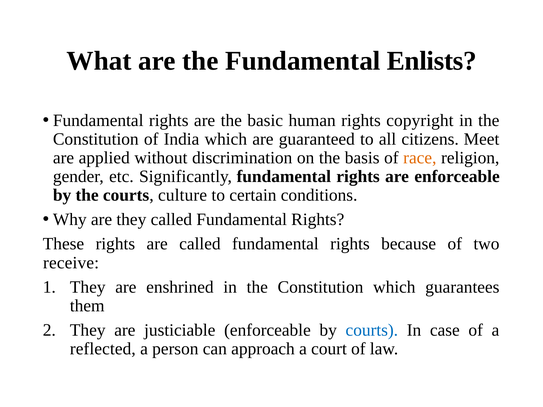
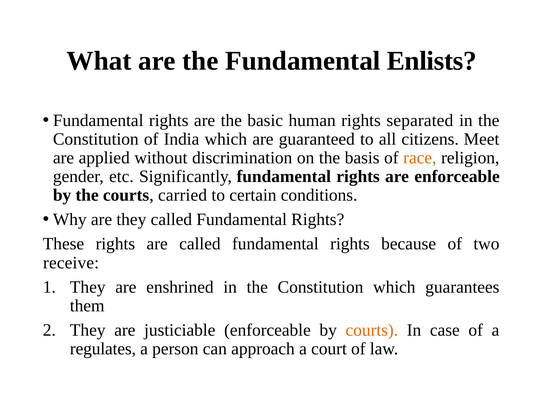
copyright: copyright -> separated
culture: culture -> carried
courts at (372, 330) colour: blue -> orange
reflected: reflected -> regulates
